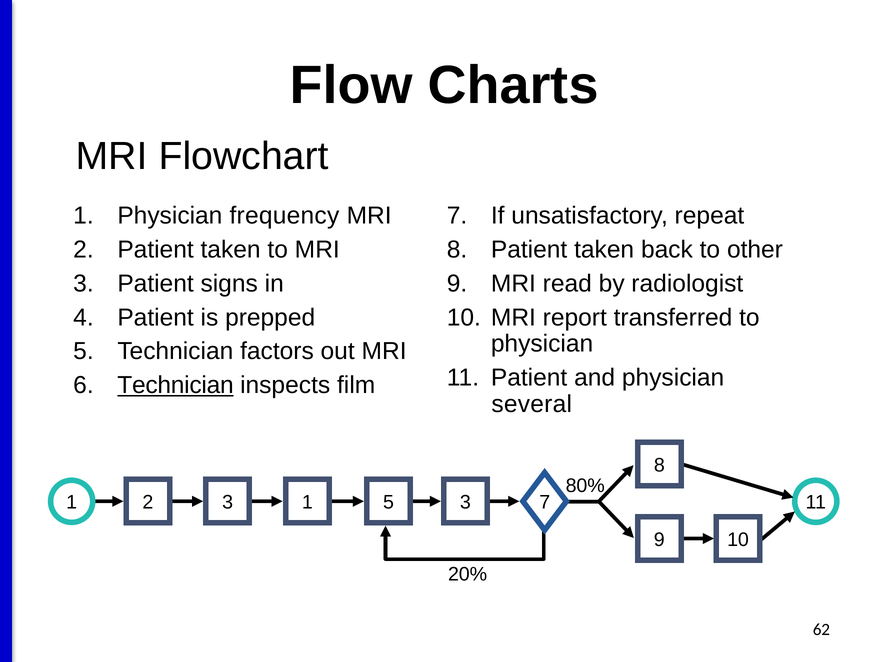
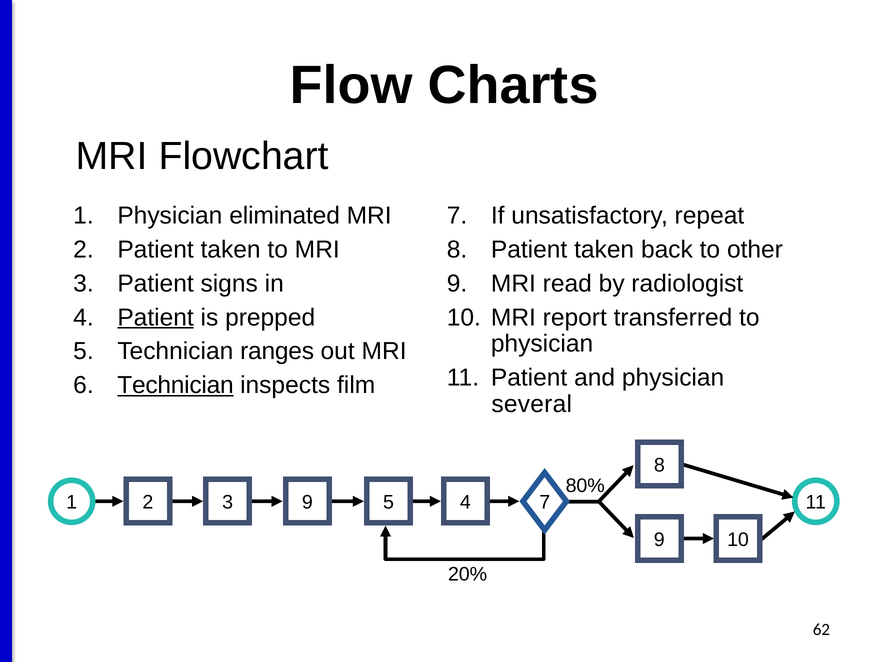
frequency: frequency -> eliminated
Patient at (156, 318) underline: none -> present
factors: factors -> ranges
3 1: 1 -> 9
5 3: 3 -> 4
